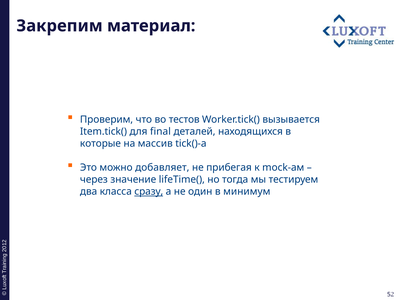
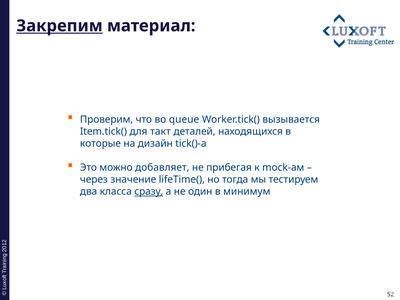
Закрепим underline: none -> present
тестов: тестов -> queue
final: final -> такт
массив: массив -> дизайн
